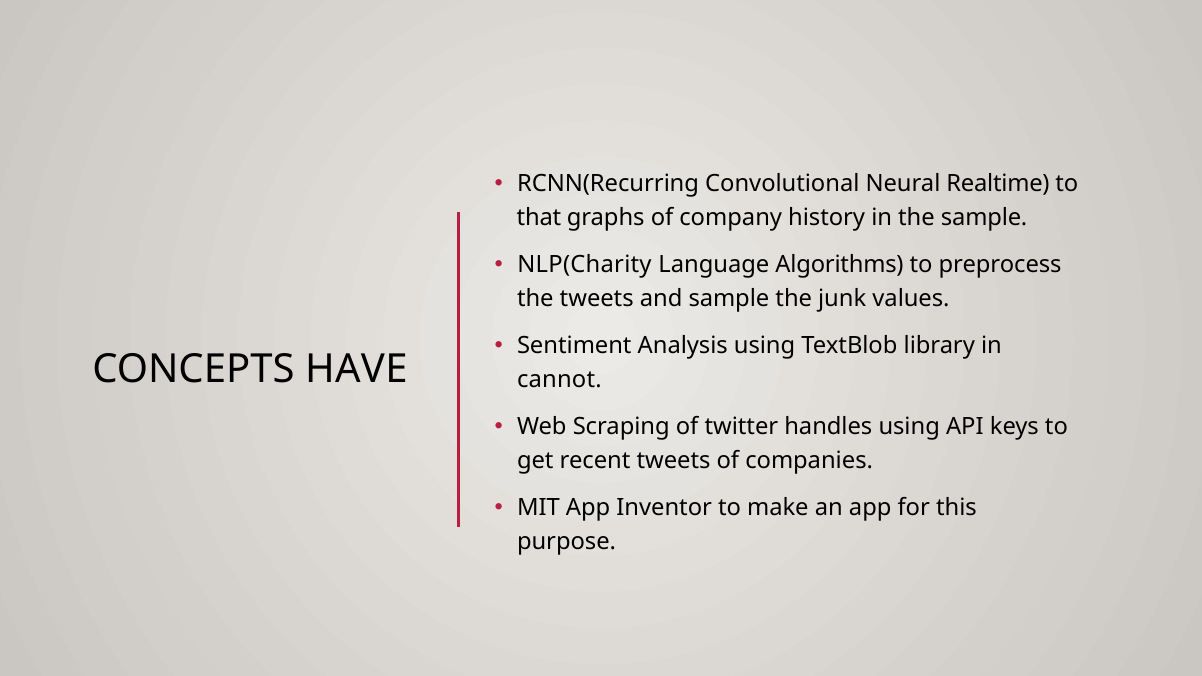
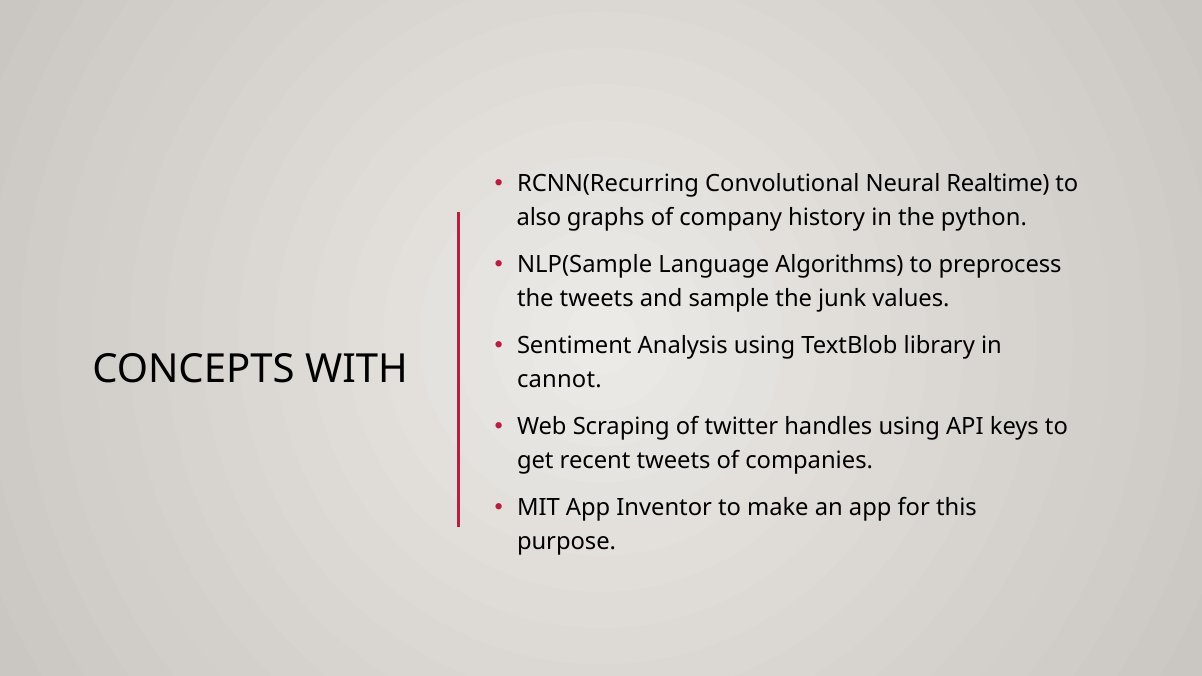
that: that -> also
the sample: sample -> python
NLP(Charity: NLP(Charity -> NLP(Sample
HAVE: HAVE -> WITH
